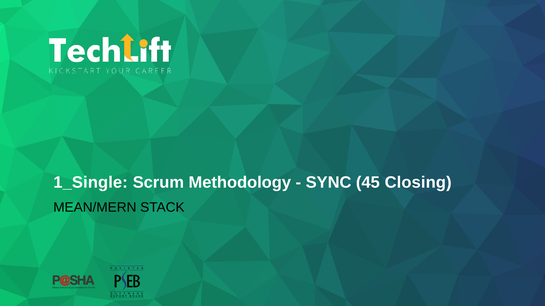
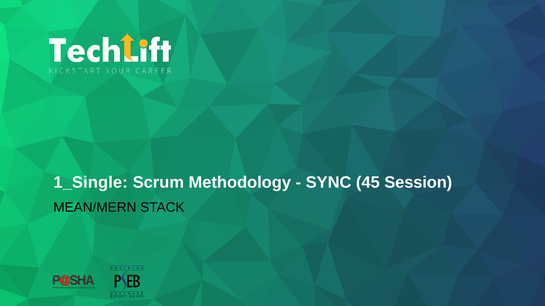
Closing: Closing -> Session
